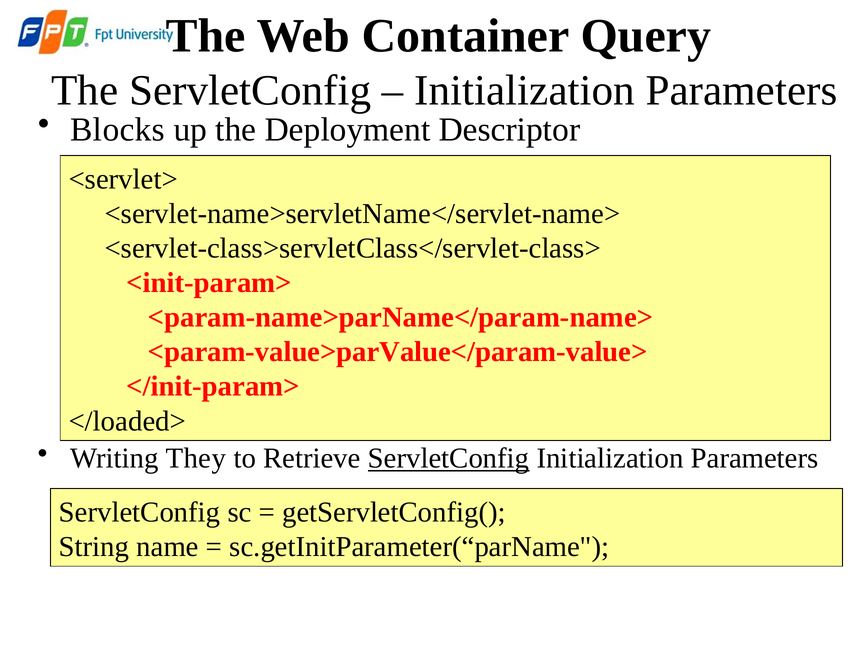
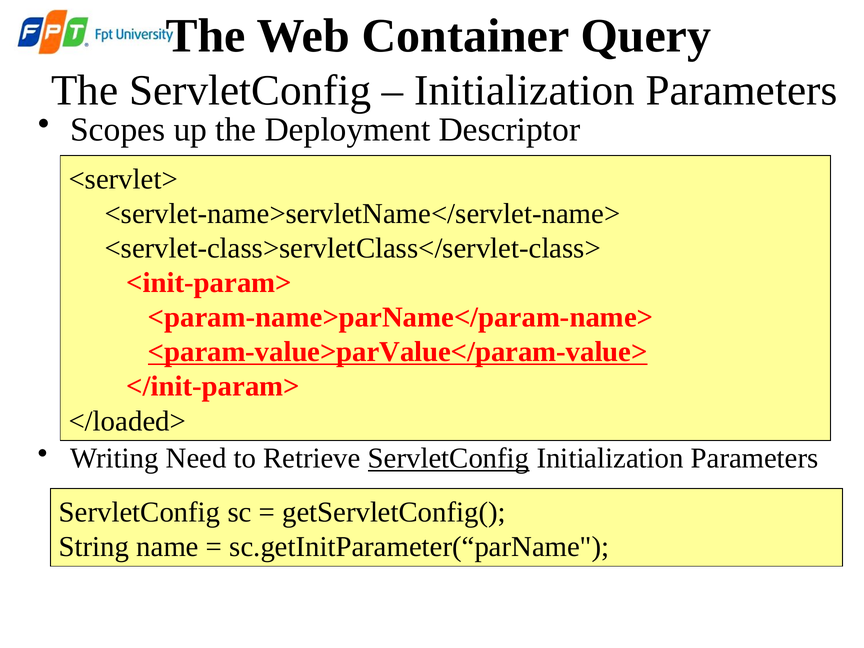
Blocks: Blocks -> Scopes
<param-value>parValue</param-value> underline: none -> present
They: They -> Need
